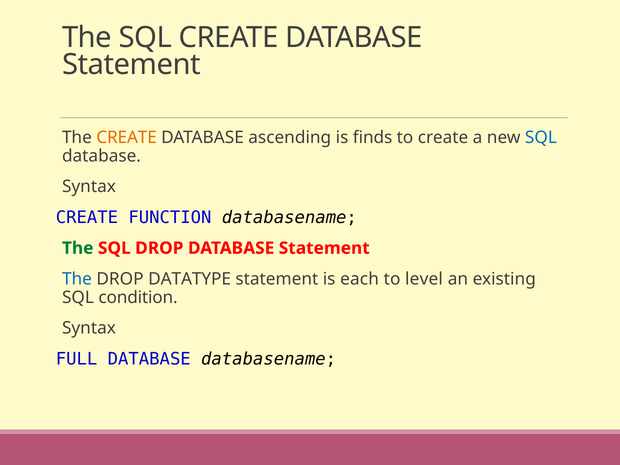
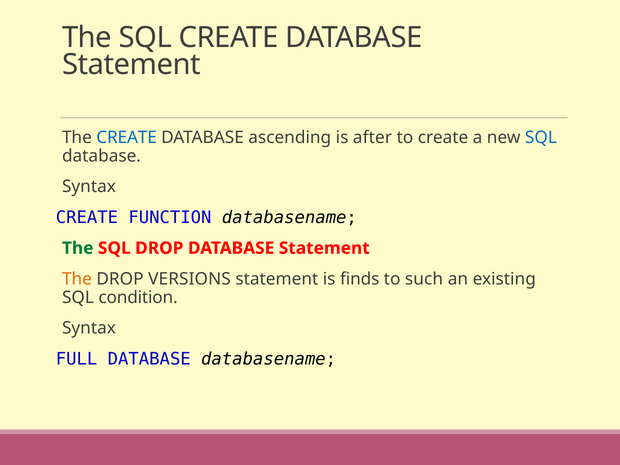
CREATE at (127, 137) colour: orange -> blue
finds: finds -> after
The at (77, 279) colour: blue -> orange
DATATYPE: DATATYPE -> VERSIONS
each: each -> finds
level: level -> such
